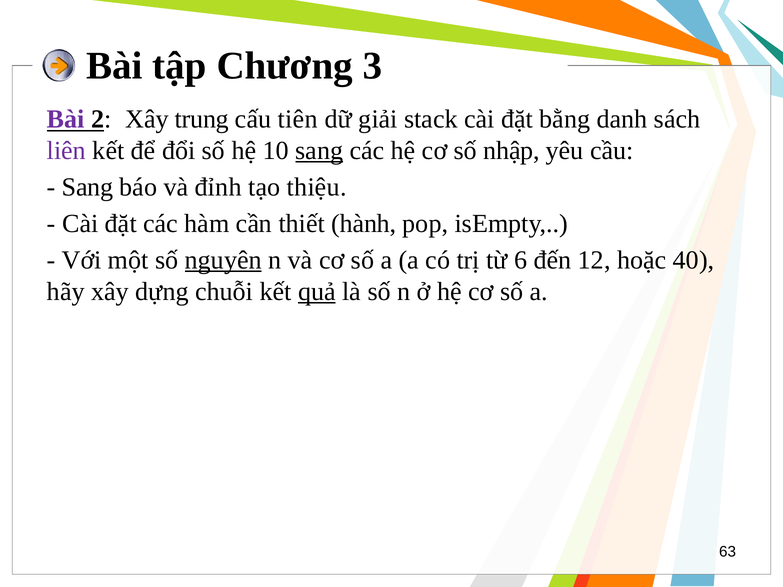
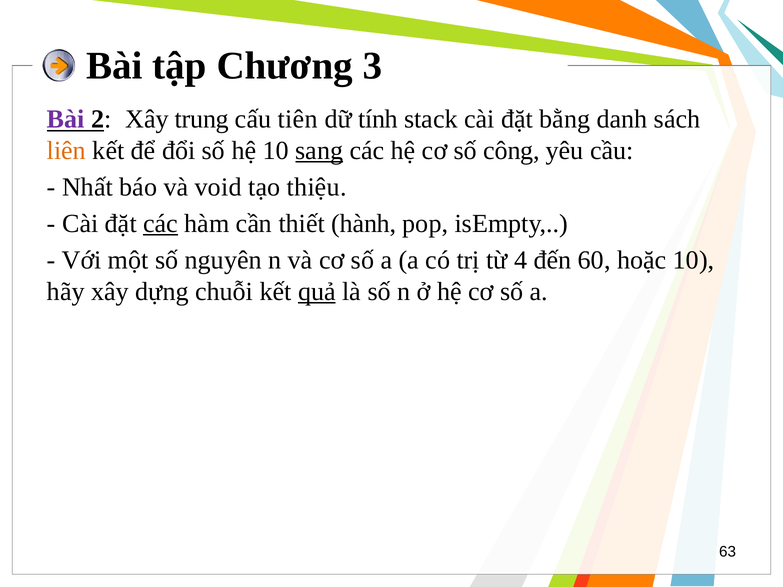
giải: giải -> tính
liên colour: purple -> orange
nhập: nhập -> công
Sang at (88, 187): Sang -> Nhất
đỉnh: đỉnh -> void
các at (161, 224) underline: none -> present
nguyên underline: present -> none
6: 6 -> 4
12: 12 -> 60
hoặc 40: 40 -> 10
